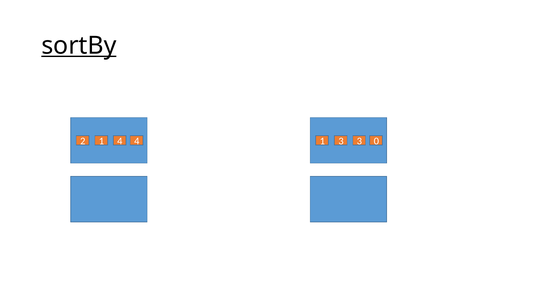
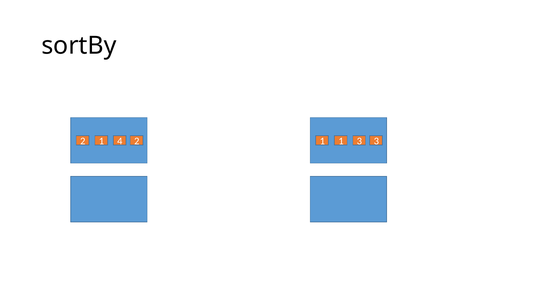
sortBy underline: present -> none
4 4: 4 -> 2
1 3: 3 -> 1
3 0: 0 -> 3
